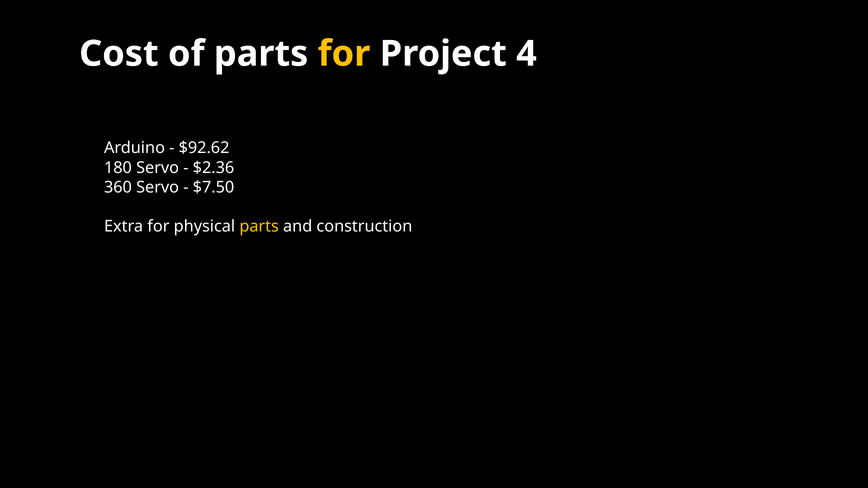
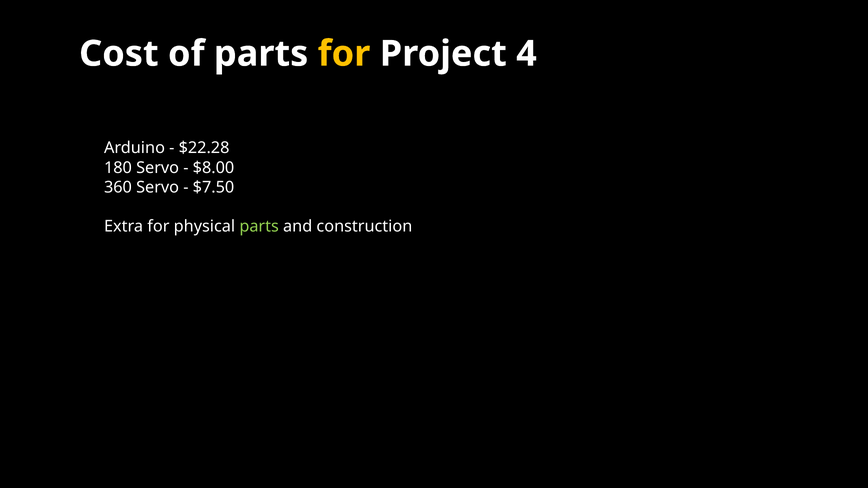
$92.62: $92.62 -> $22.28
$2.36: $2.36 -> $8.00
parts at (259, 226) colour: yellow -> light green
